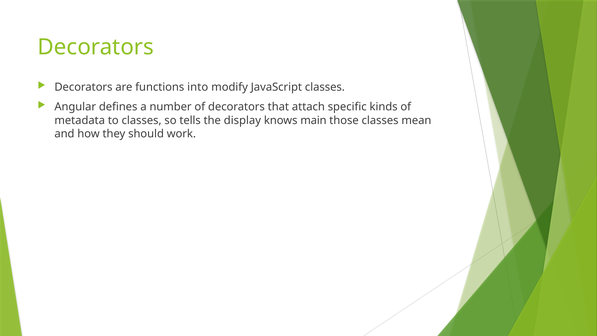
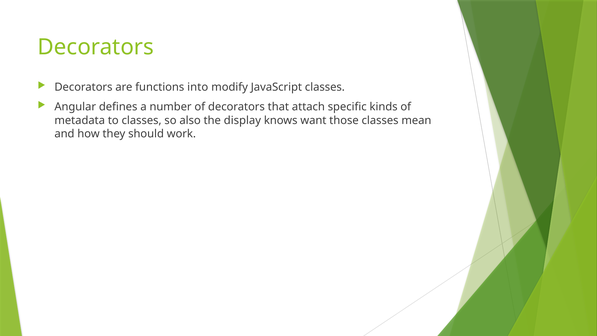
tells: tells -> also
main: main -> want
